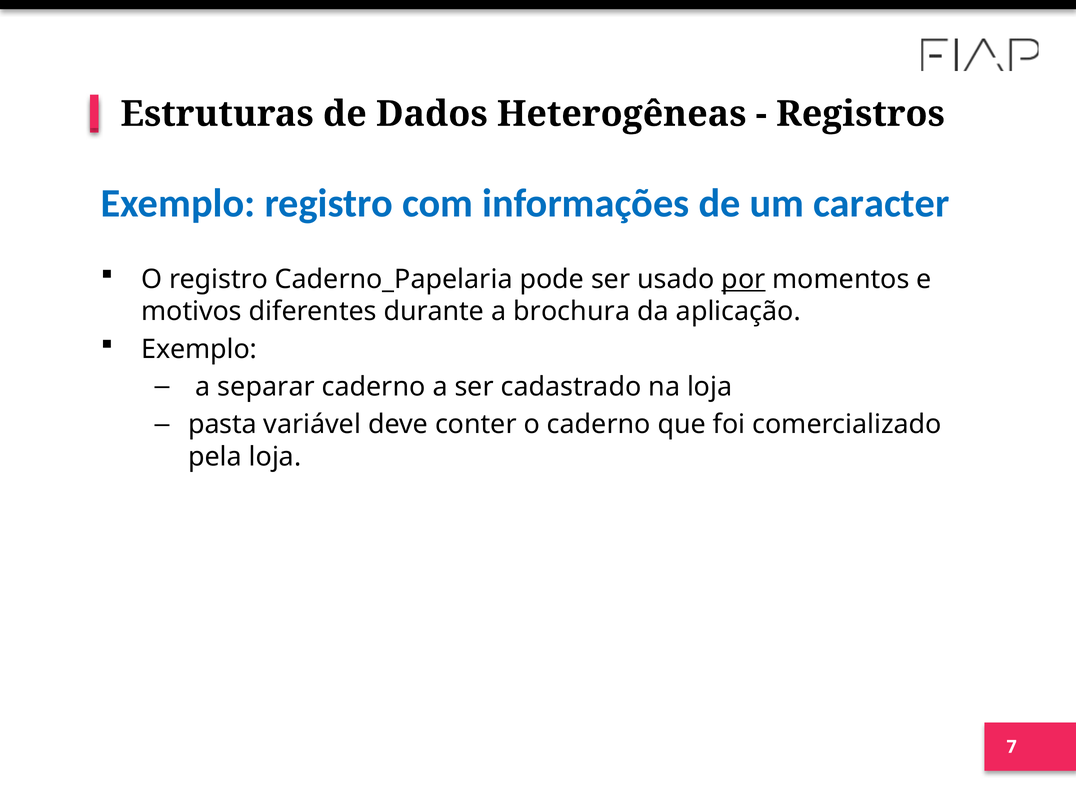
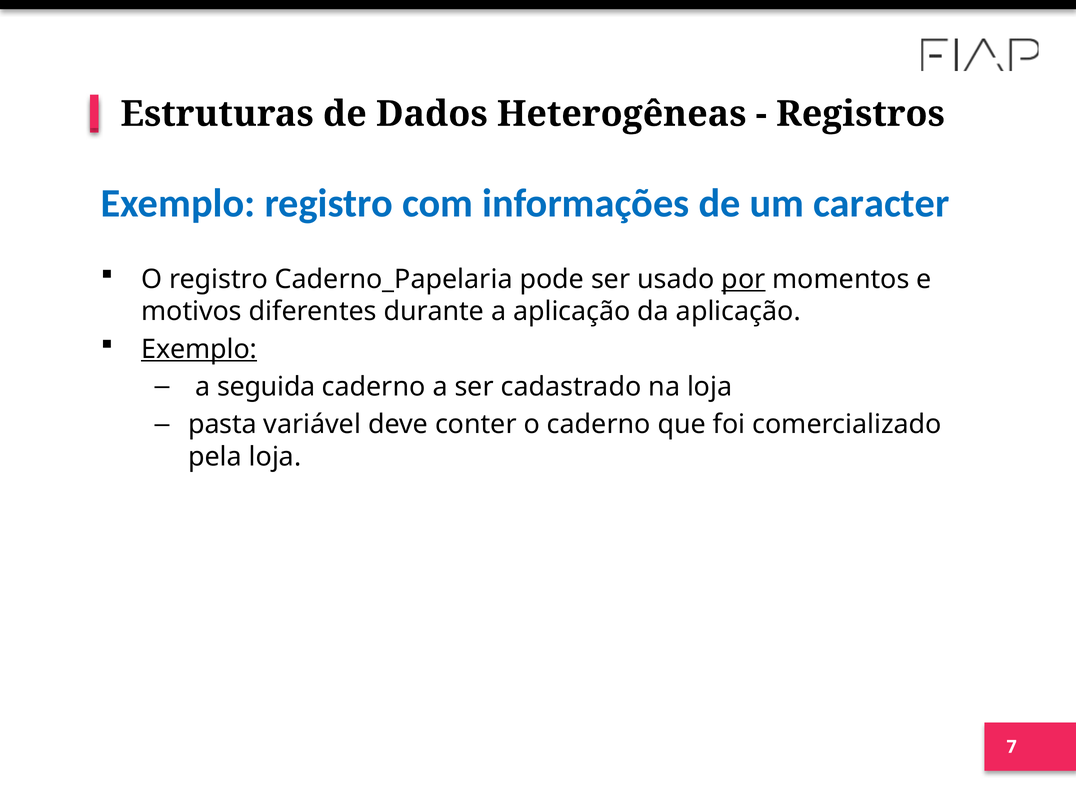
a brochura: brochura -> aplicação
Exemplo at (199, 349) underline: none -> present
separar: separar -> seguida
